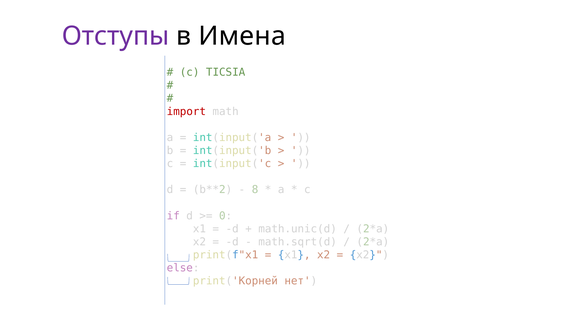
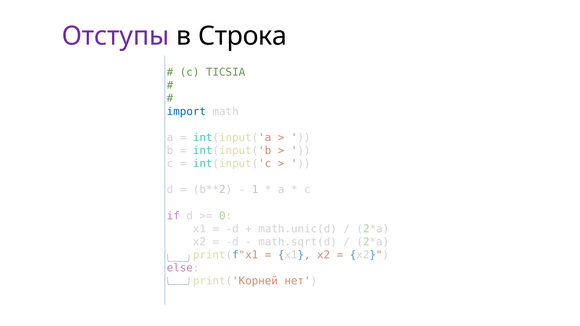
Имена: Имена -> Строка
import colour: red -> blue
8: 8 -> 1
